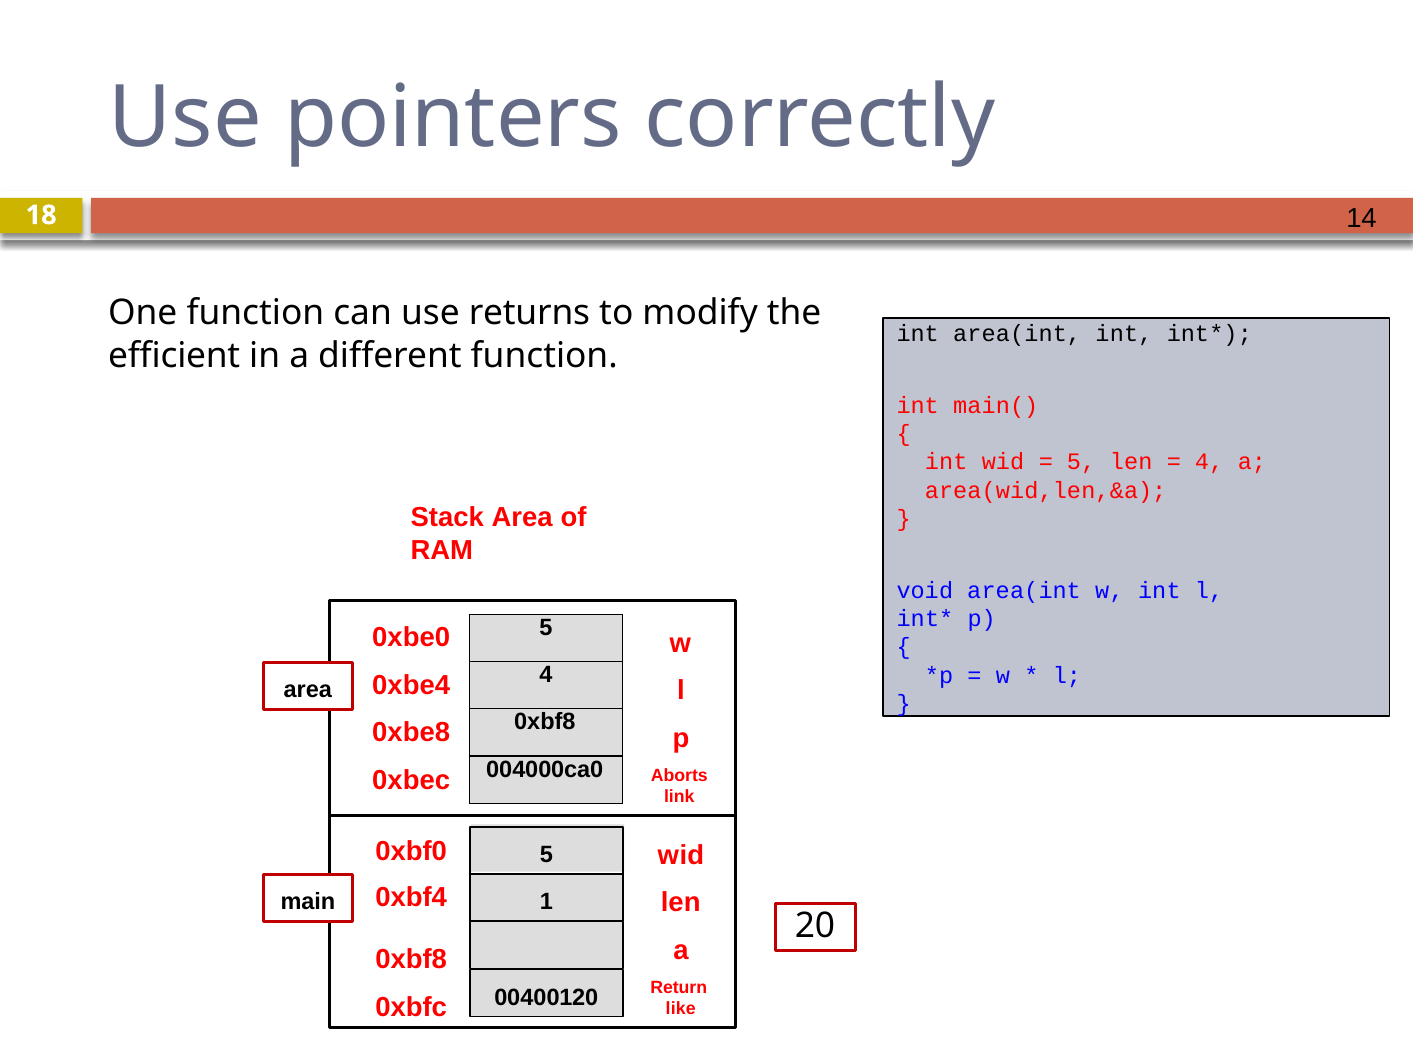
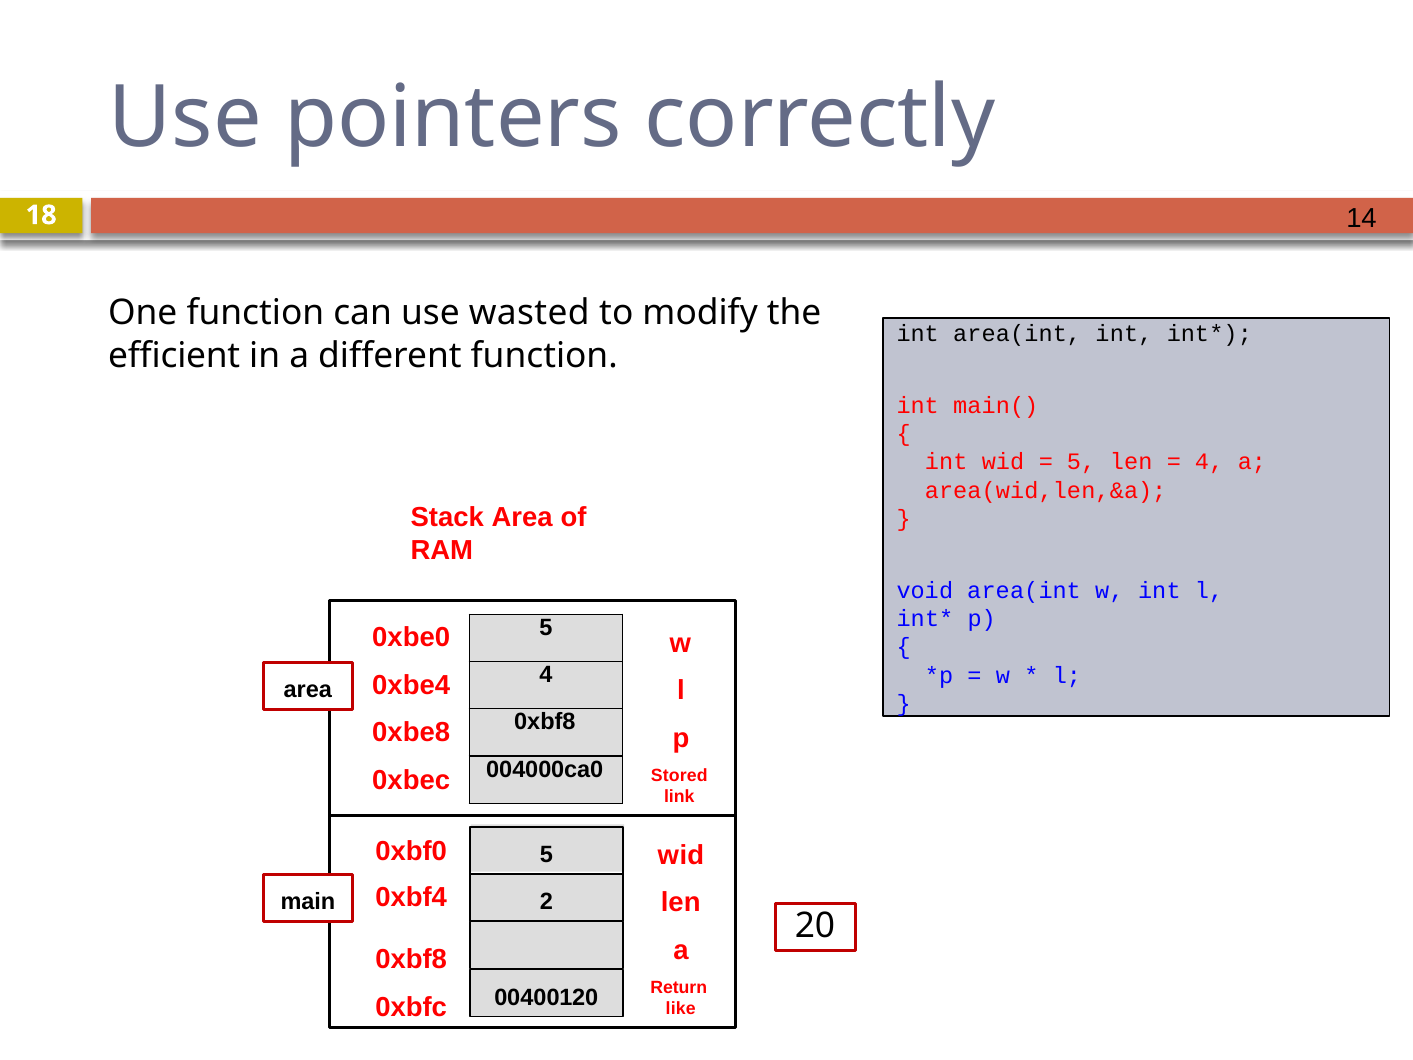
returns: returns -> wasted
Aborts: Aborts -> Stored
1: 1 -> 2
